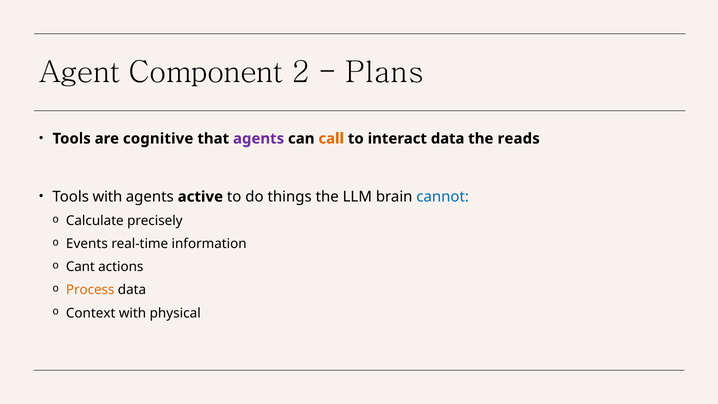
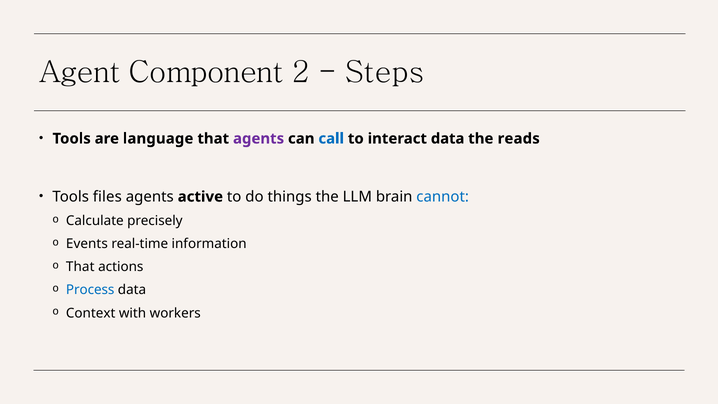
Plans: Plans -> Steps
cognitive: cognitive -> language
call colour: orange -> blue
Tools with: with -> files
Cant at (80, 267): Cant -> That
Process colour: orange -> blue
physical: physical -> workers
